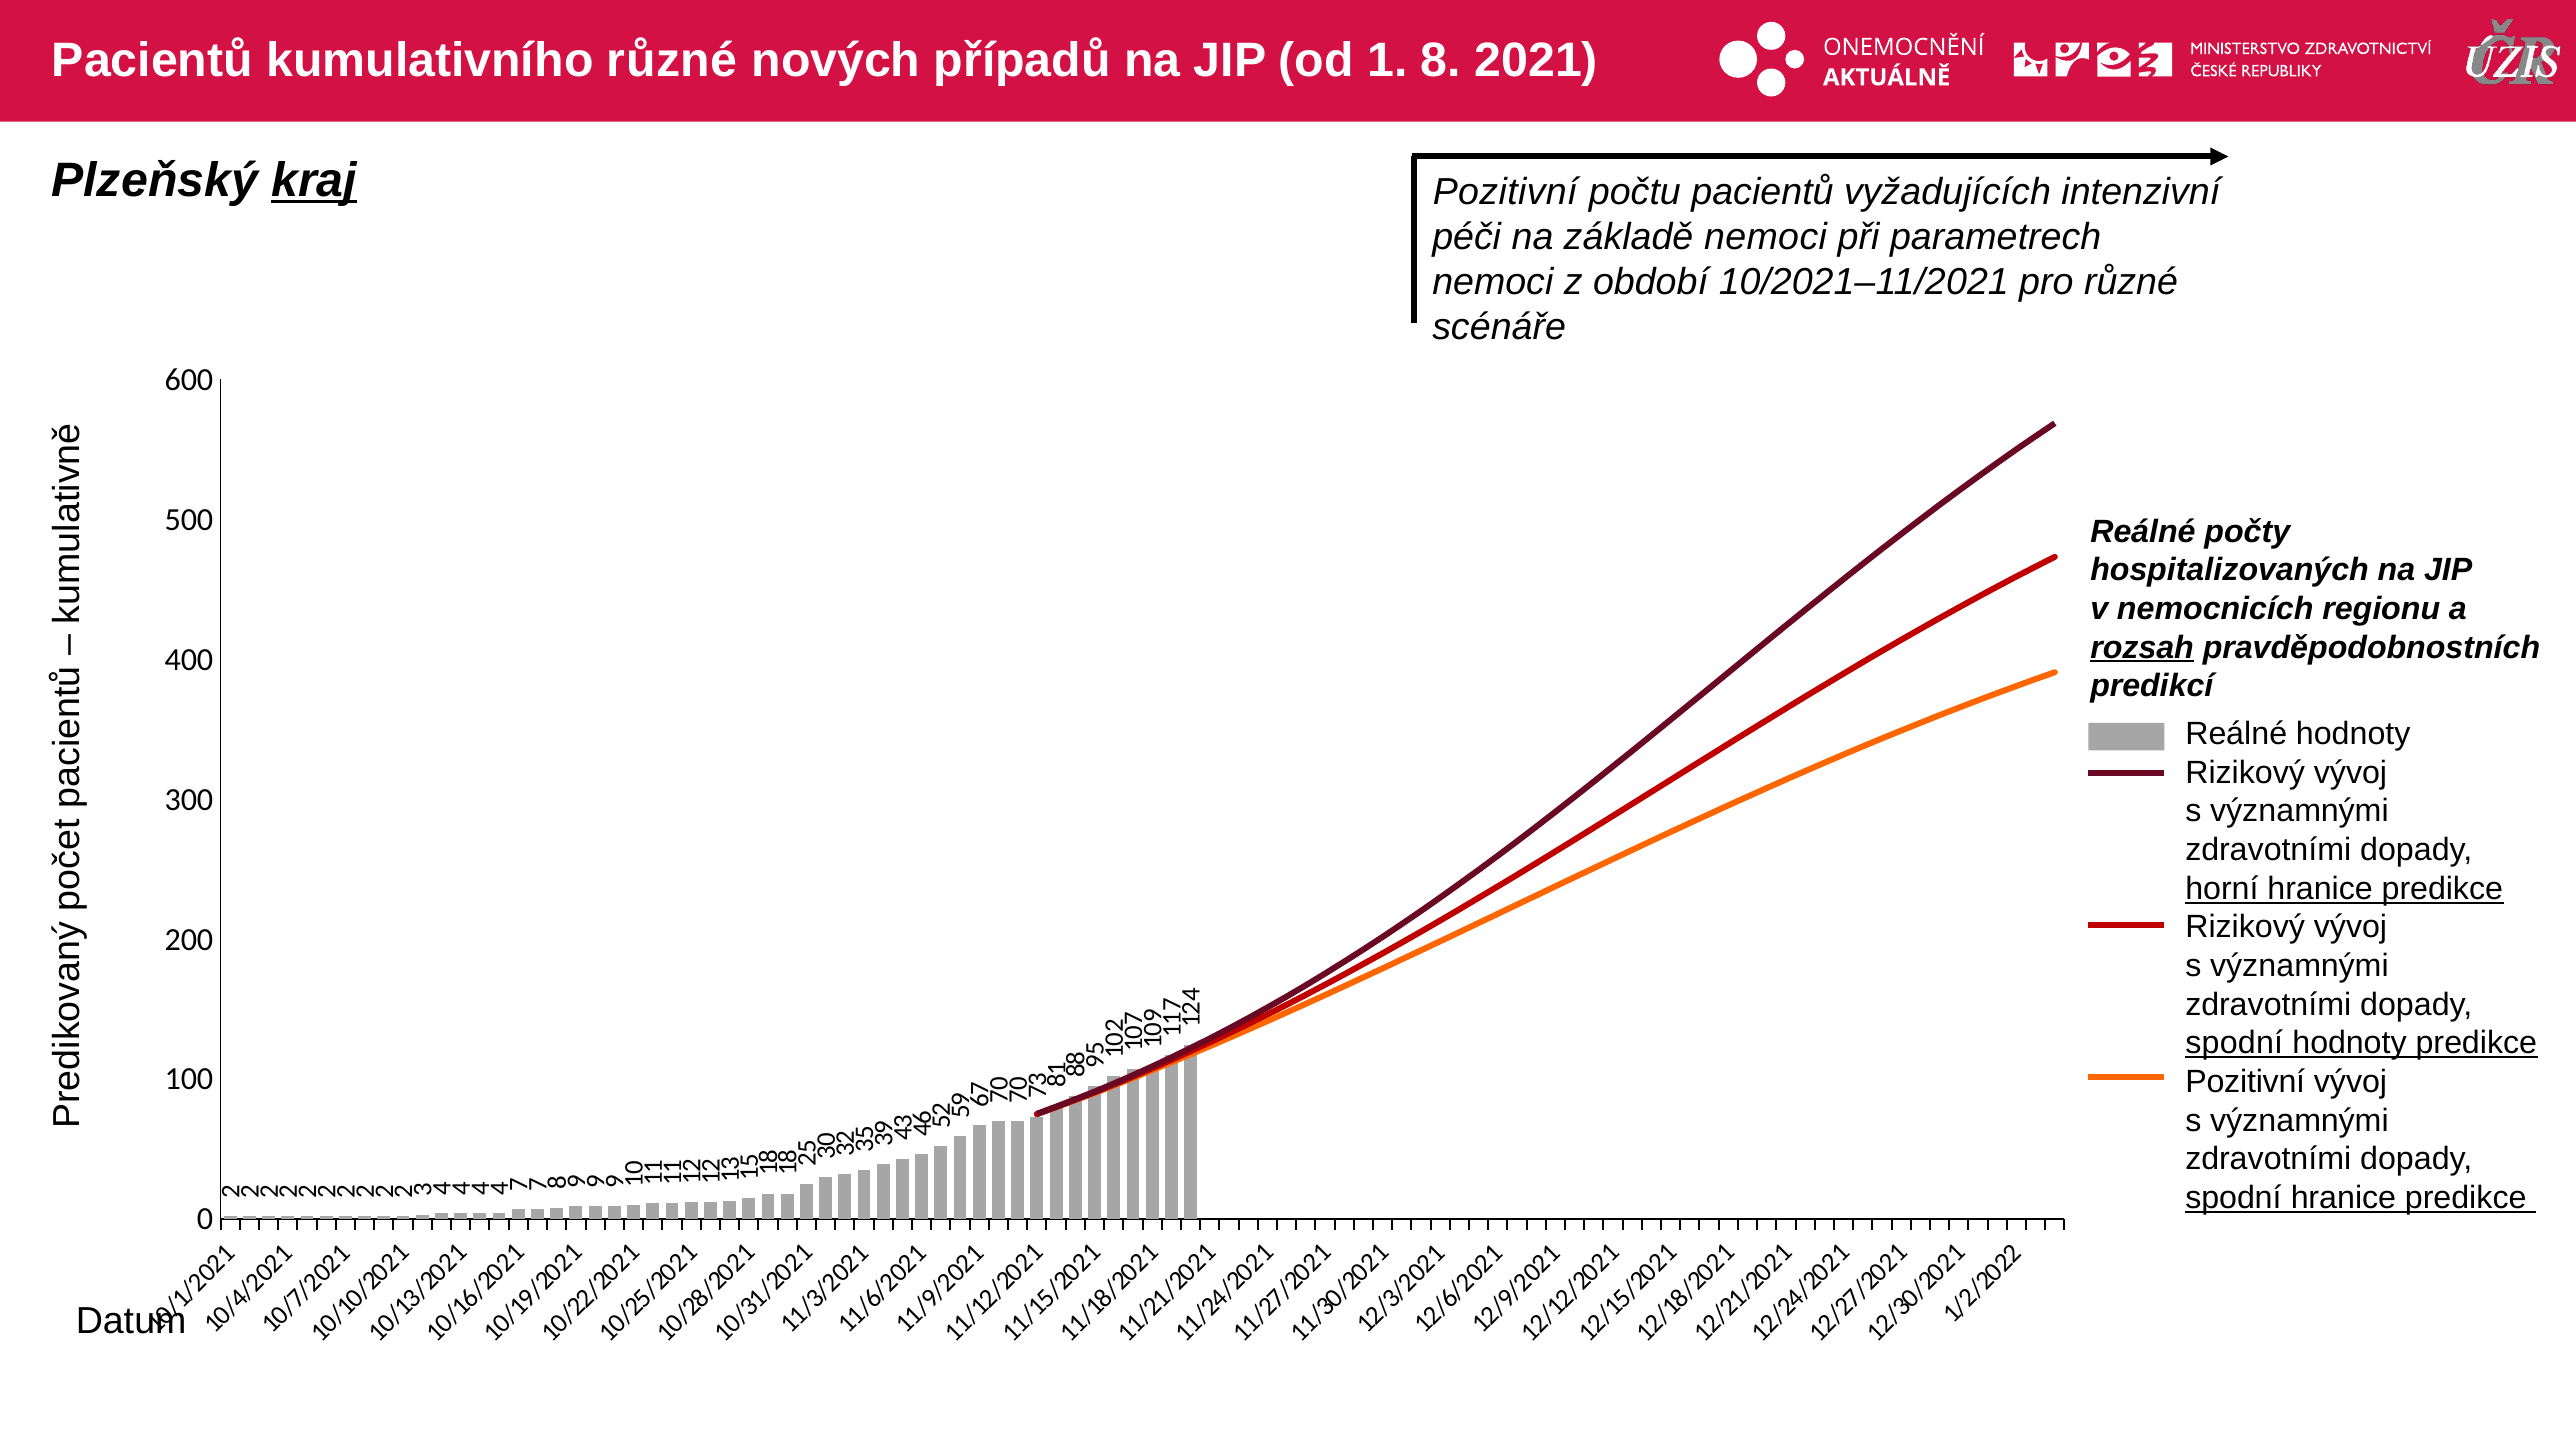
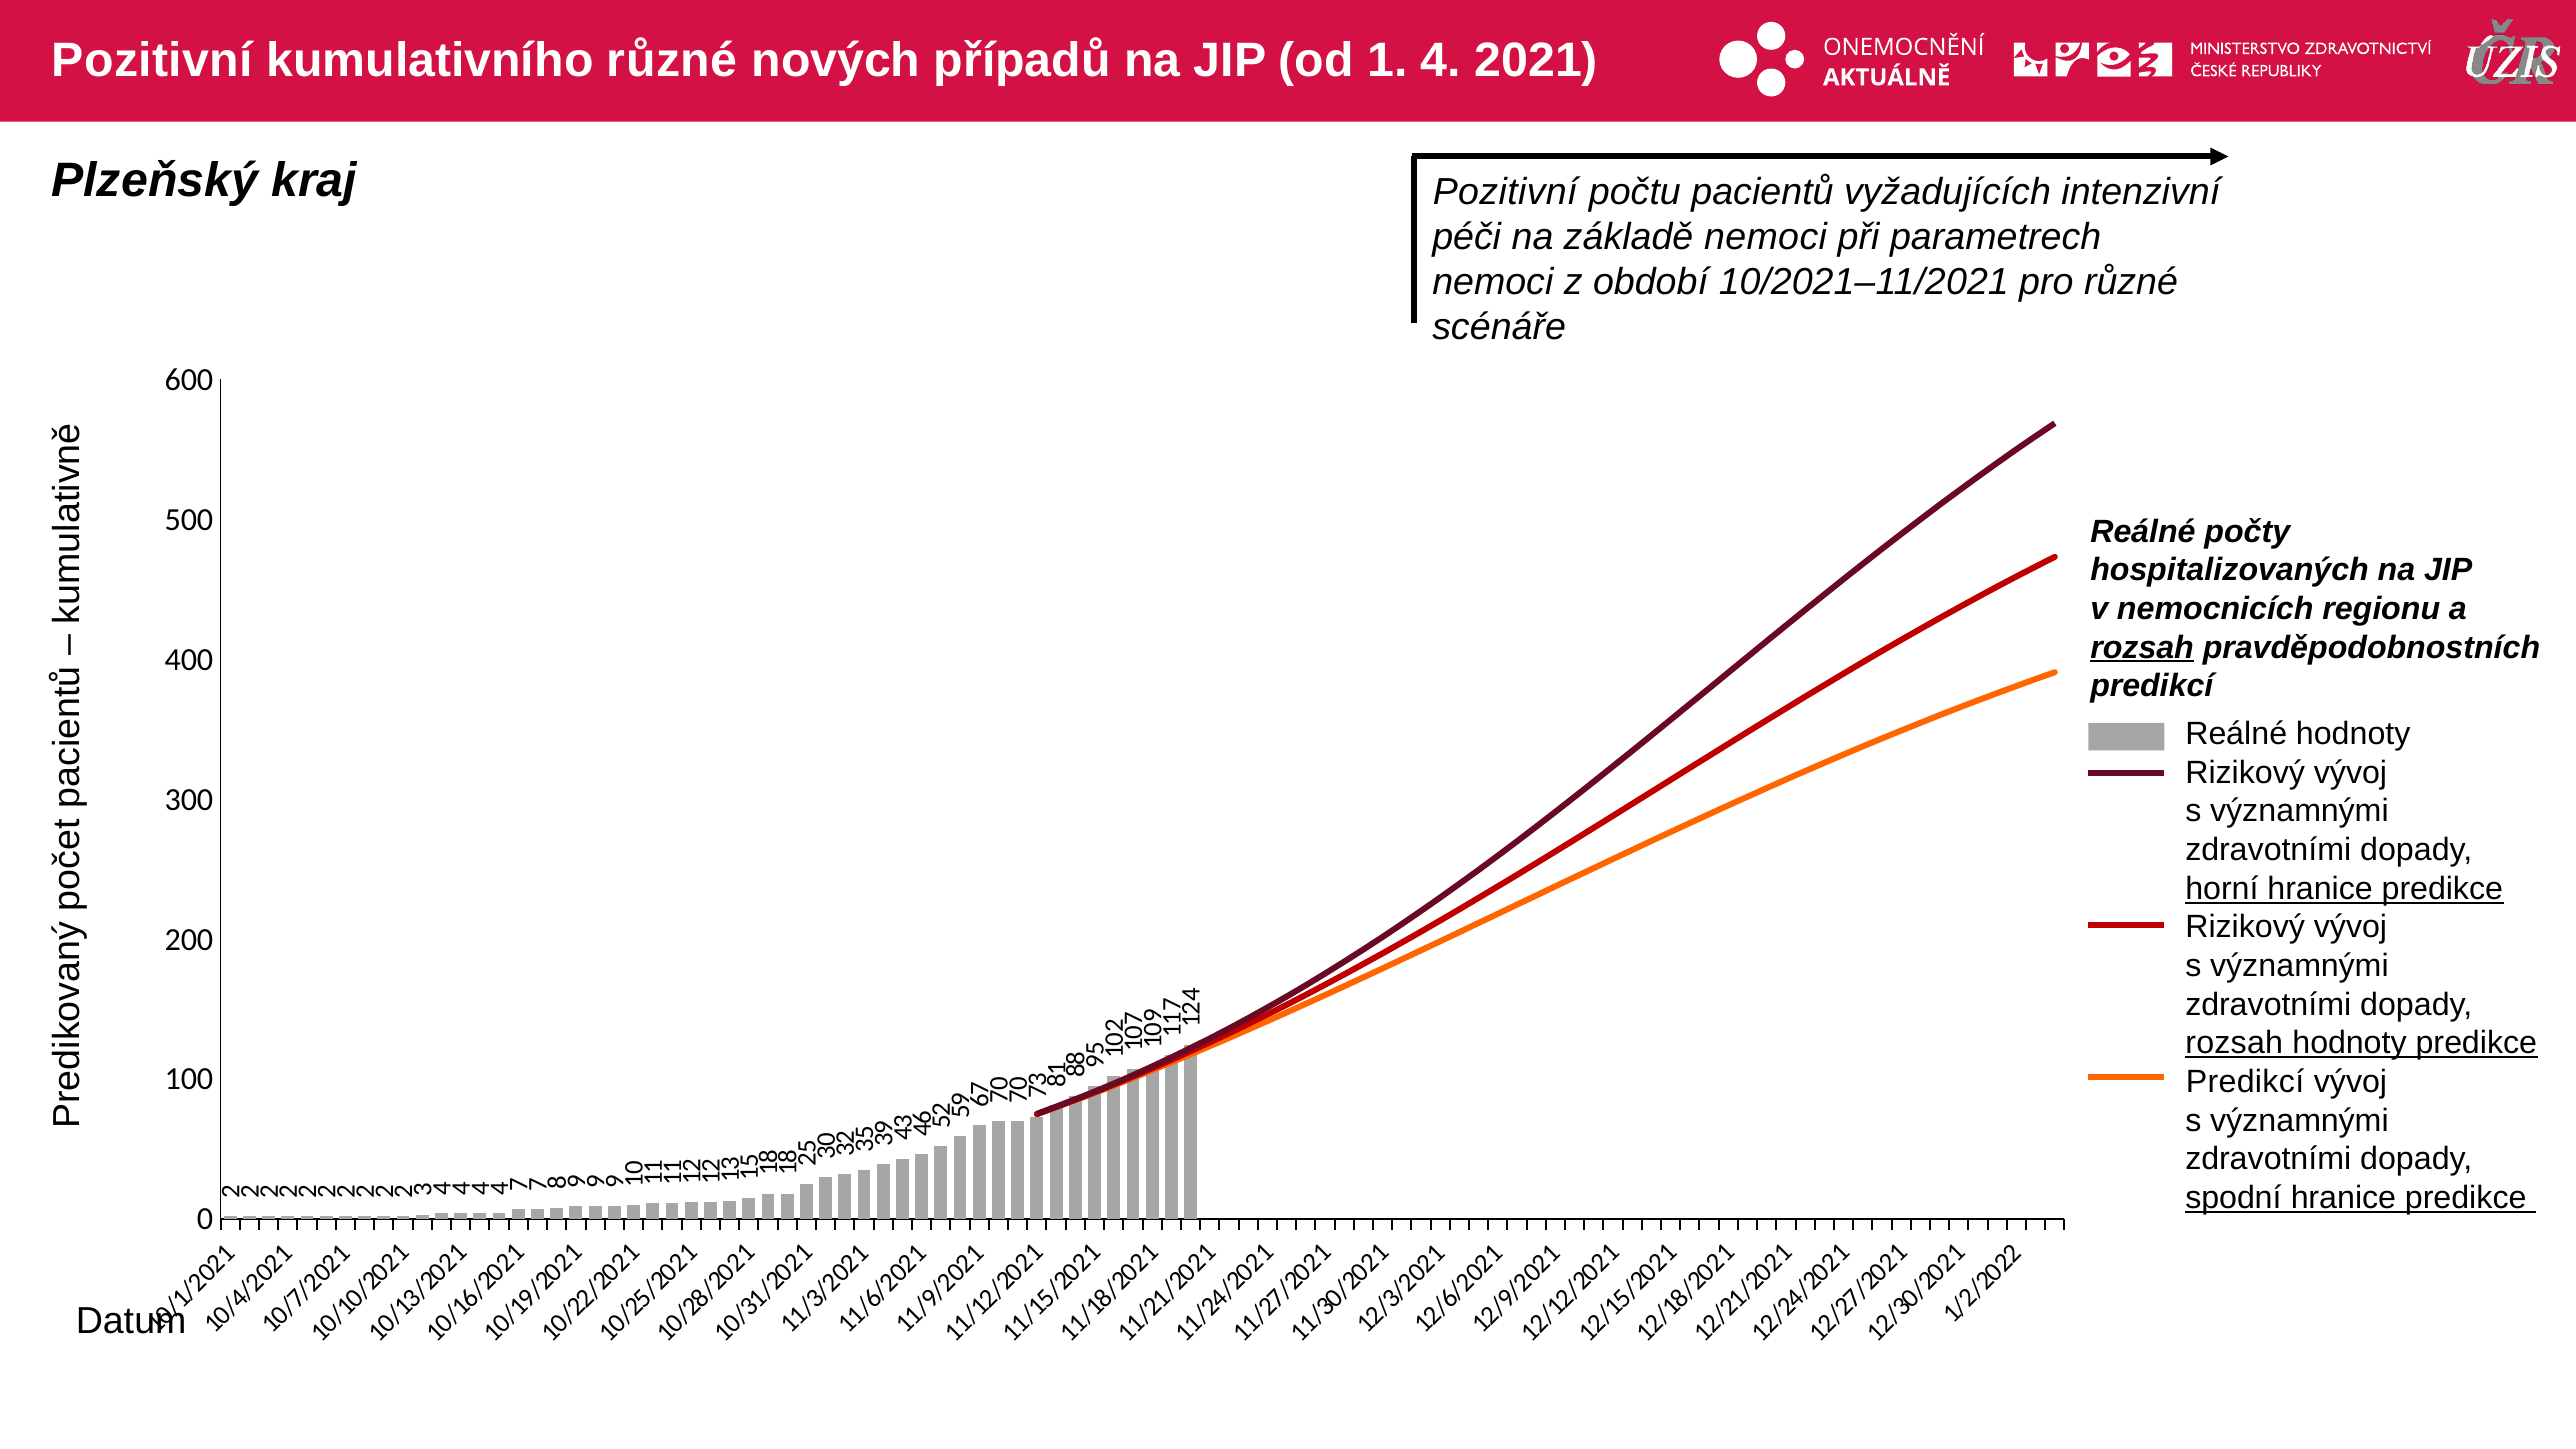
Pacientů at (152, 61): Pacientů -> Pozitivní
od 1 8: 8 -> 4
kraj underline: present -> none
spodní at (2234, 1043): spodní -> rozsah
Pozitivní at (2245, 1082): Pozitivní -> Predikcí
